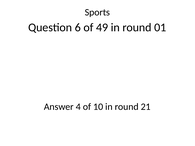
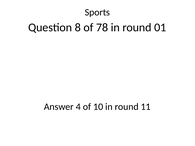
6: 6 -> 8
49: 49 -> 78
21: 21 -> 11
